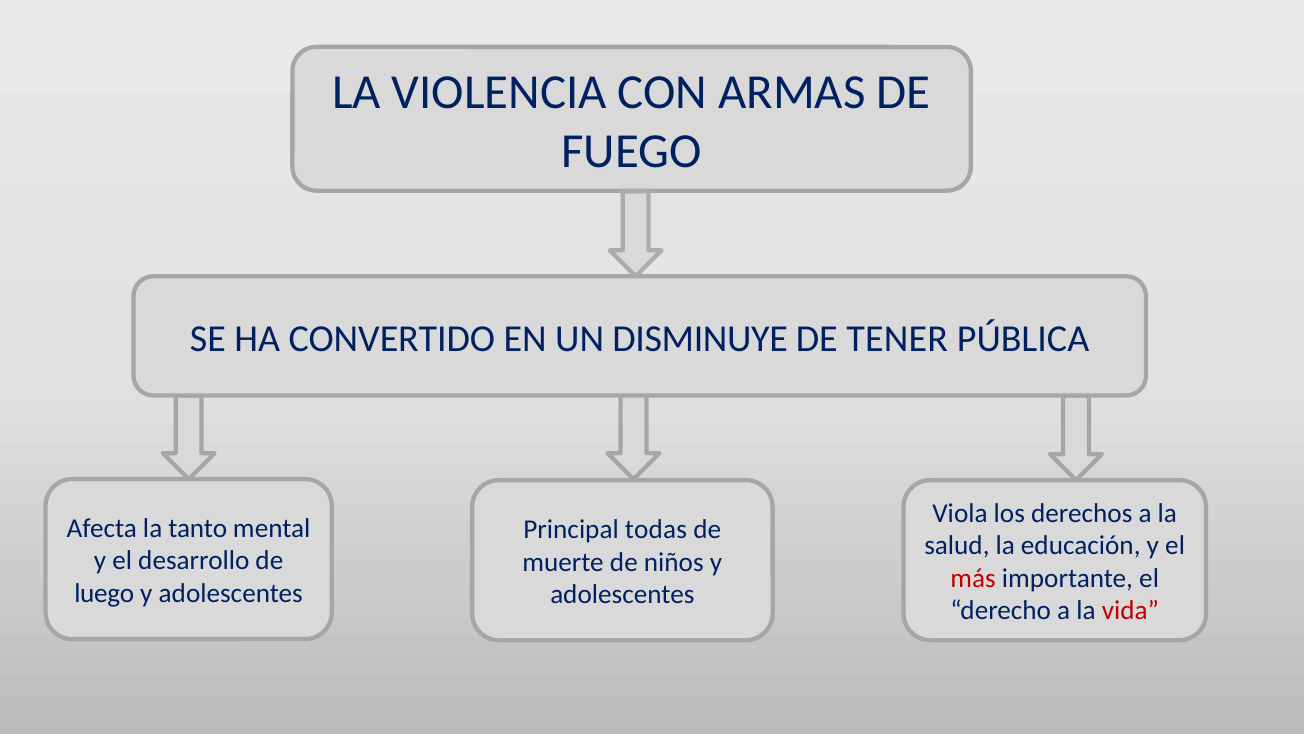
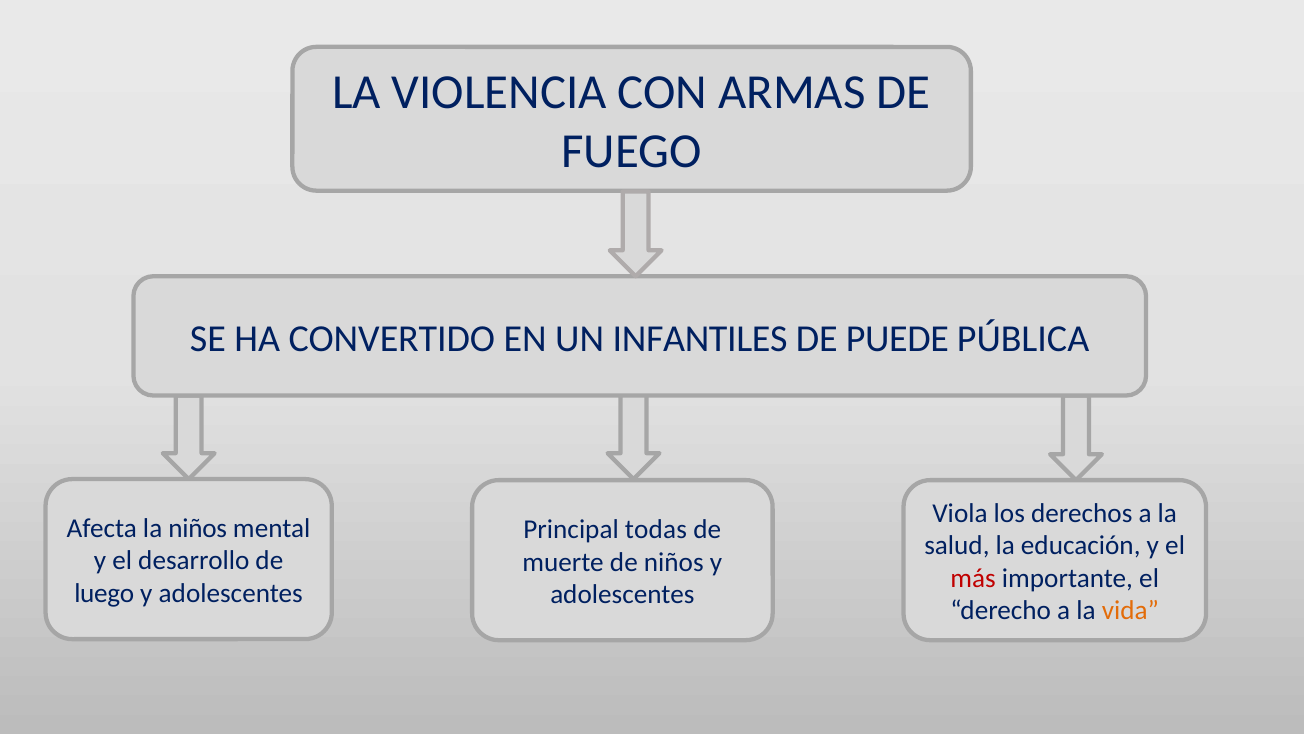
DISMINUYE: DISMINUYE -> INFANTILES
TENER: TENER -> PUEDE
la tanto: tanto -> niños
vida colour: red -> orange
